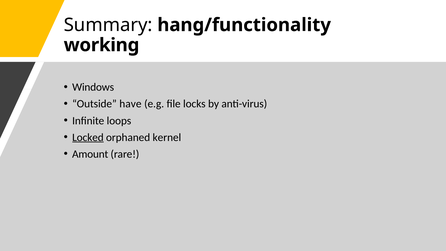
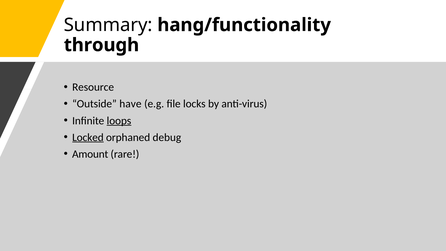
working: working -> through
Windows: Windows -> Resource
loops underline: none -> present
kernel: kernel -> debug
